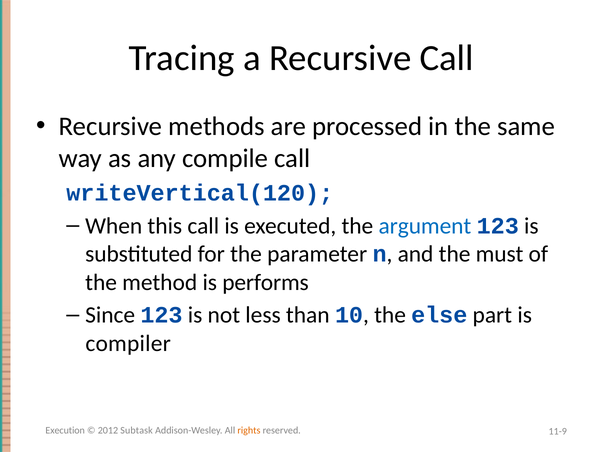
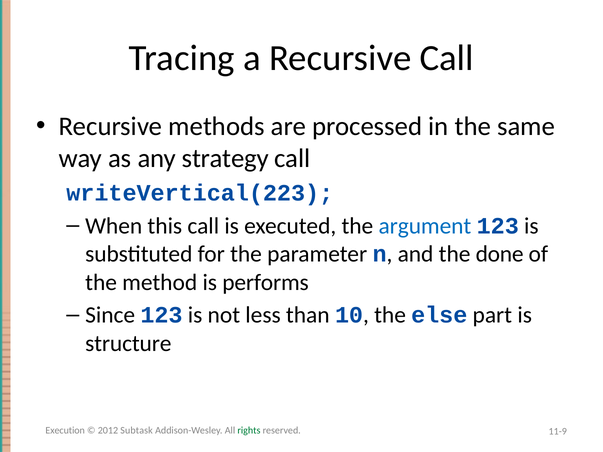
compile: compile -> strategy
writeVertical(120: writeVertical(120 -> writeVertical(223
must: must -> done
compiler: compiler -> structure
rights colour: orange -> green
